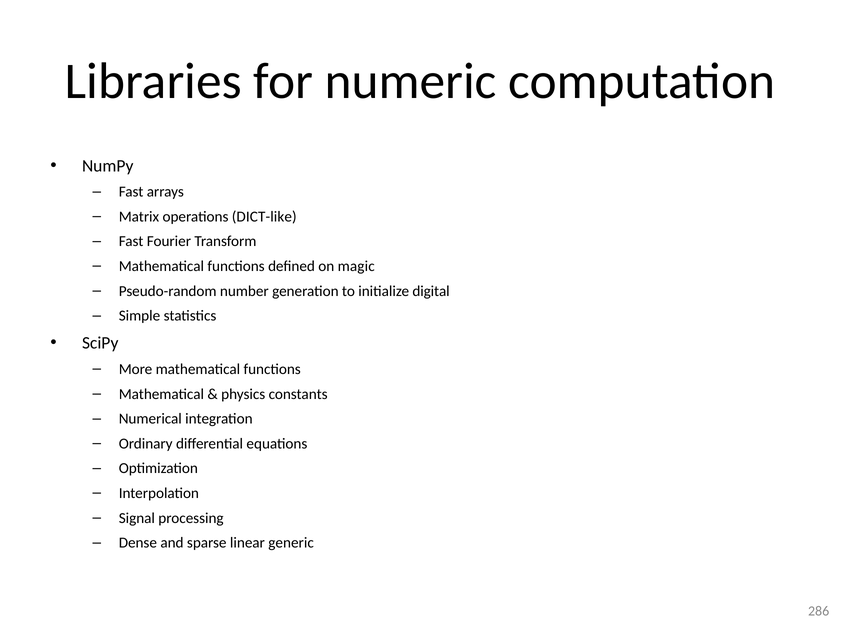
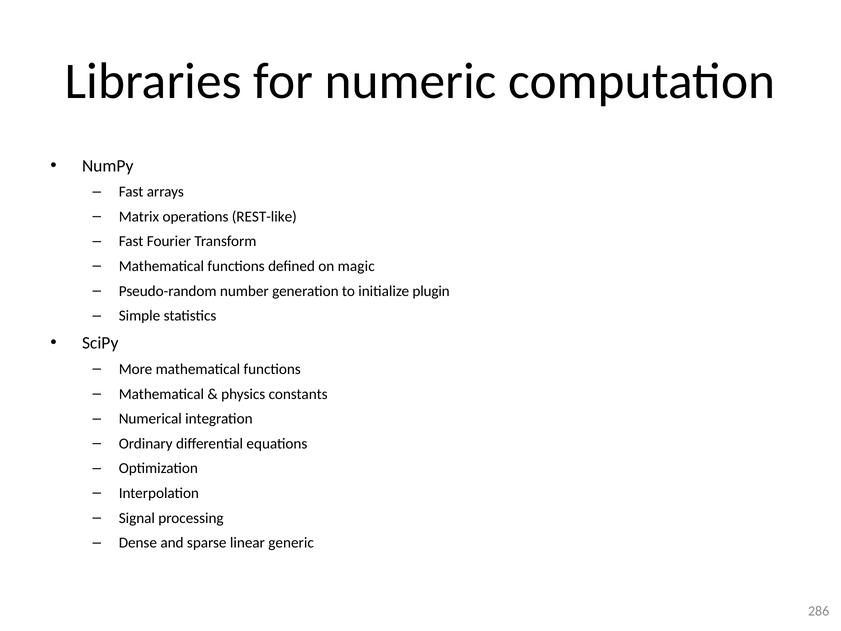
DICT-like: DICT-like -> REST-like
digital: digital -> plugin
